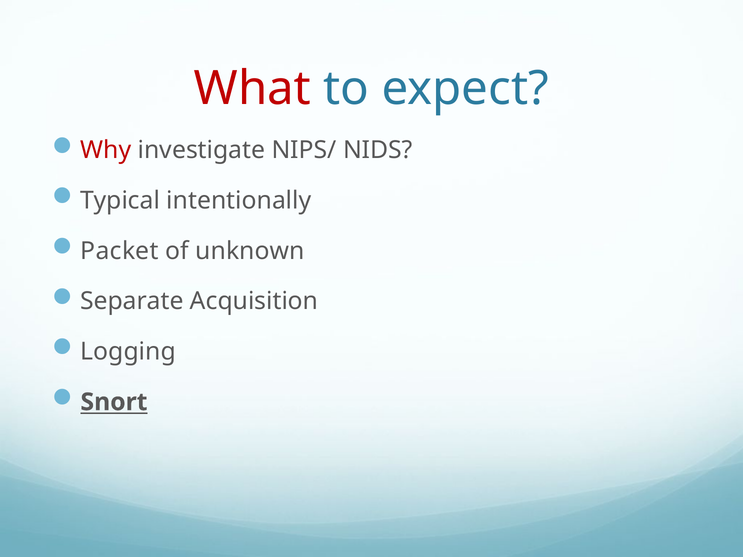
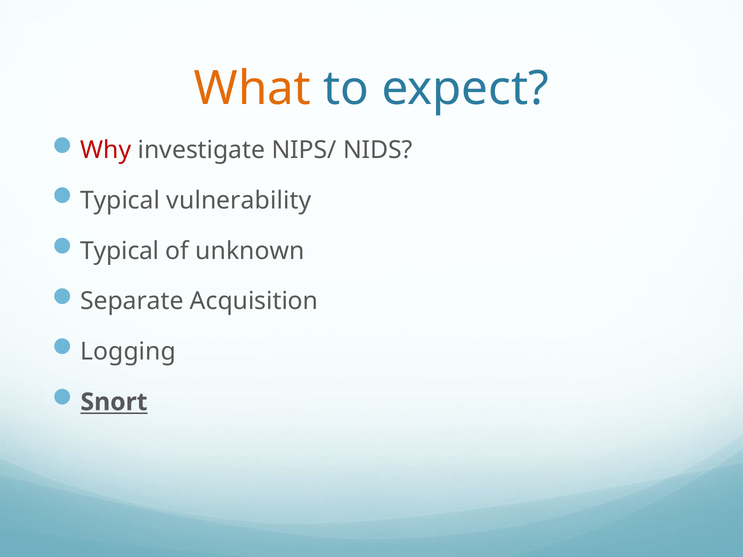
What colour: red -> orange
intentionally: intentionally -> vulnerability
Packet at (120, 251): Packet -> Typical
